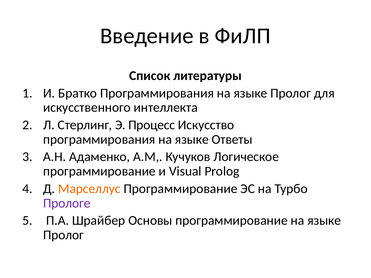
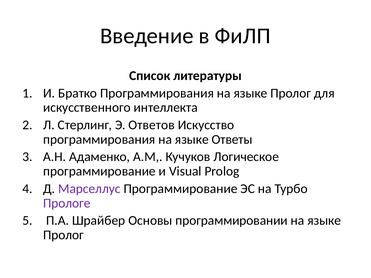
Процесс: Процесс -> Ответов
Марселлус colour: orange -> purple
Основы программирование: программирование -> программировании
